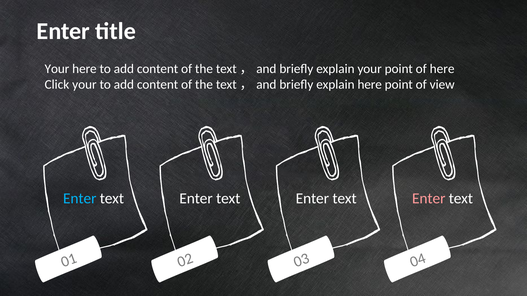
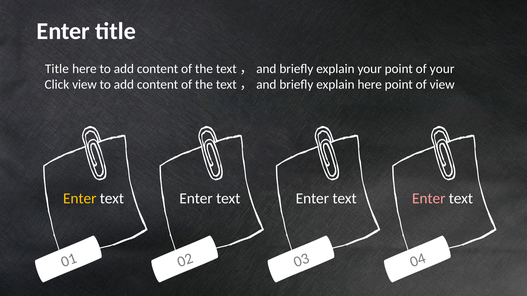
Your at (57, 69): Your -> Title
of here: here -> your
Click your: your -> view
Enter at (80, 199) colour: light blue -> yellow
